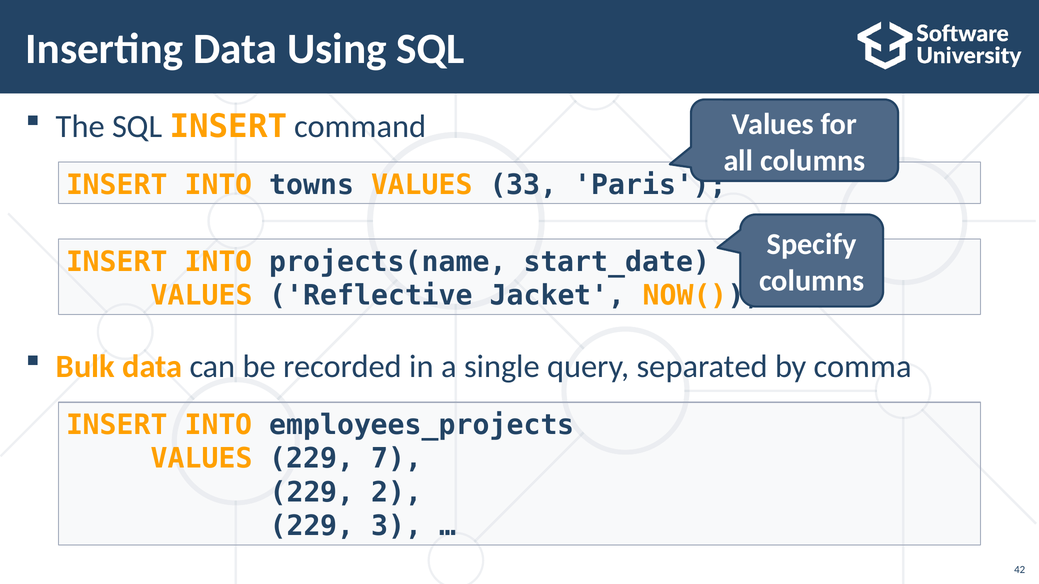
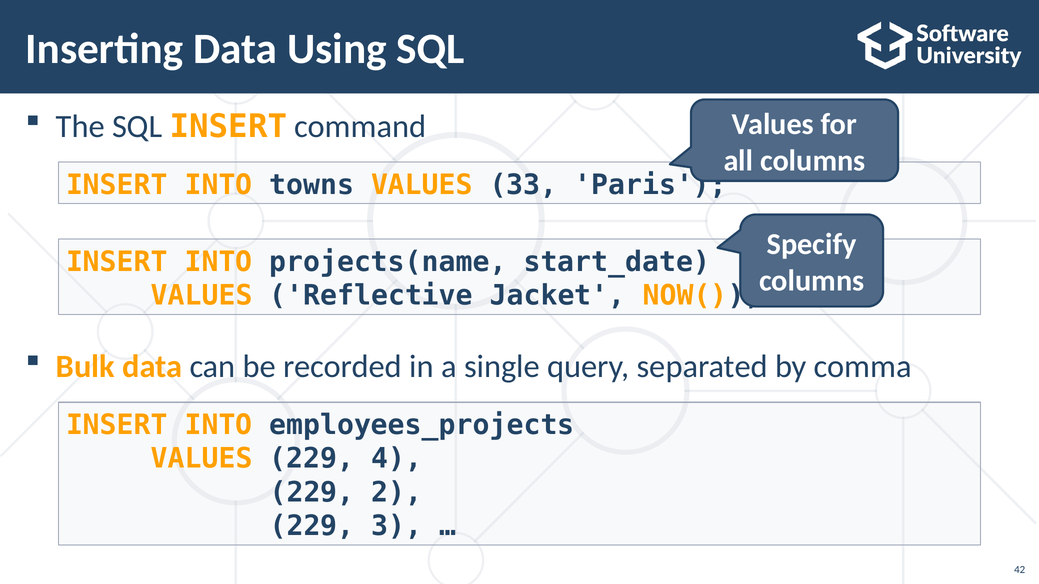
7: 7 -> 4
